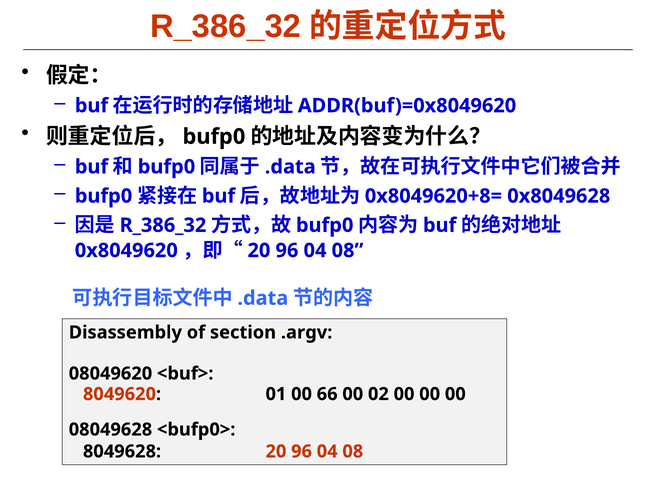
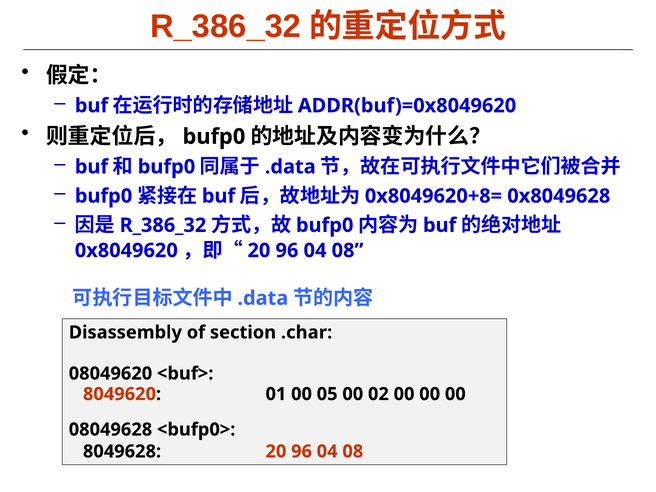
.argv: .argv -> .char
66: 66 -> 05
